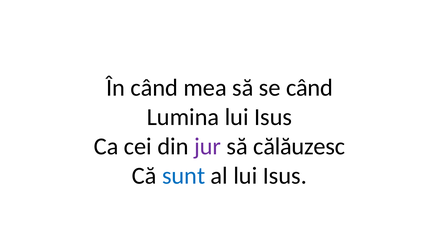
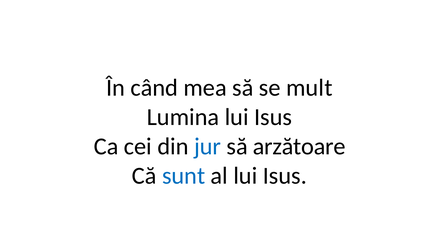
se când: când -> mult
jur colour: purple -> blue
călăuzesc: călăuzesc -> arzătoare
